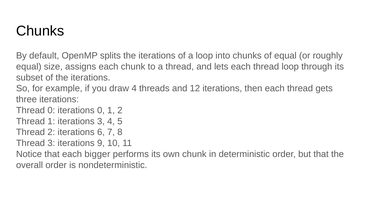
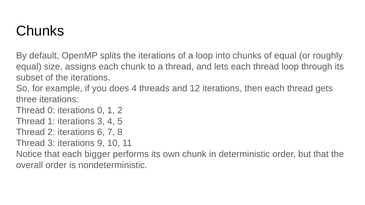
draw: draw -> does
